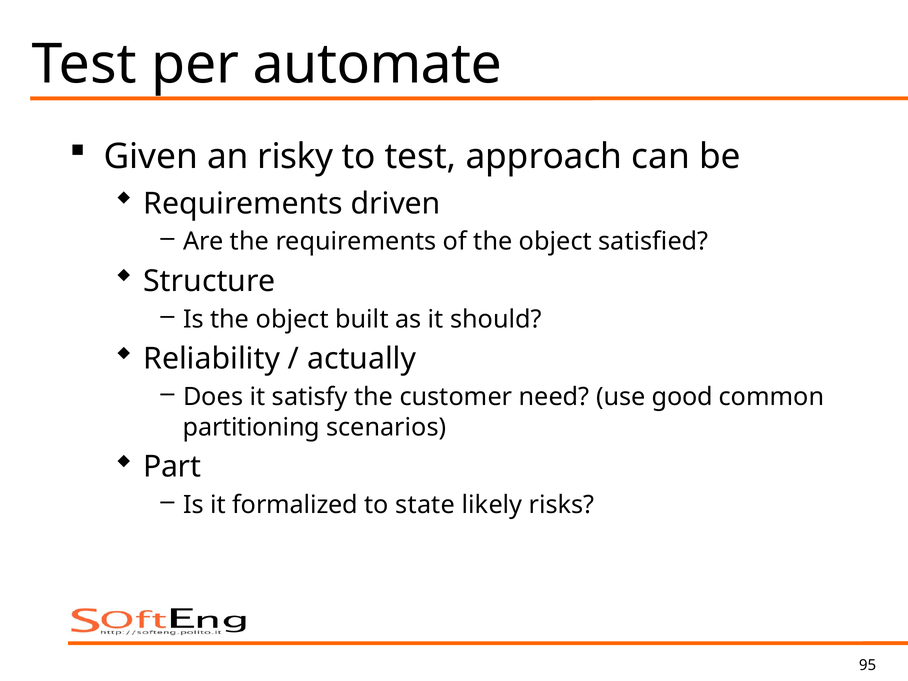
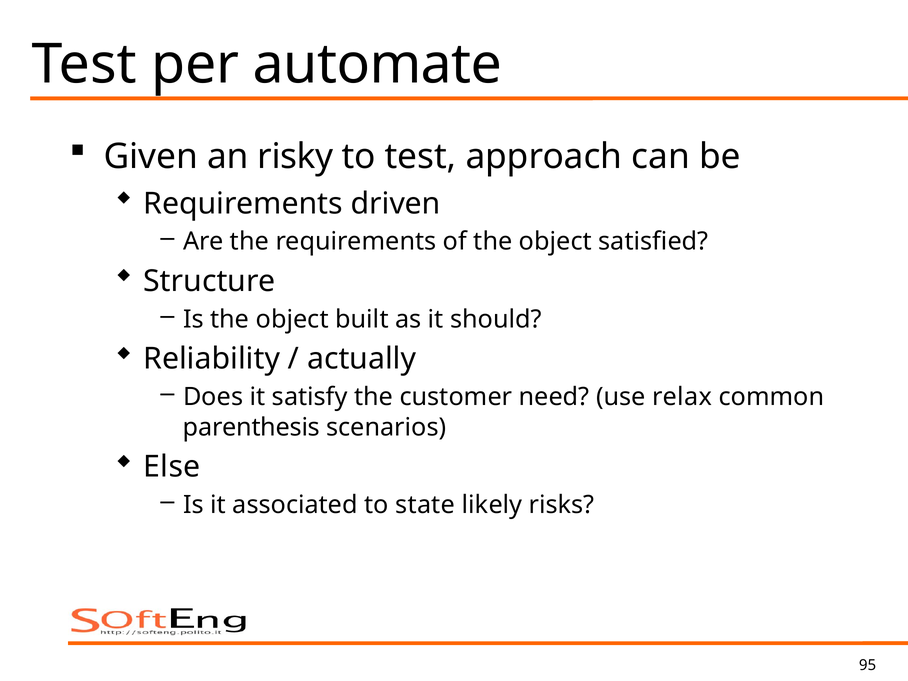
good: good -> relax
partitioning: partitioning -> parenthesis
Part: Part -> Else
formalized: formalized -> associated
